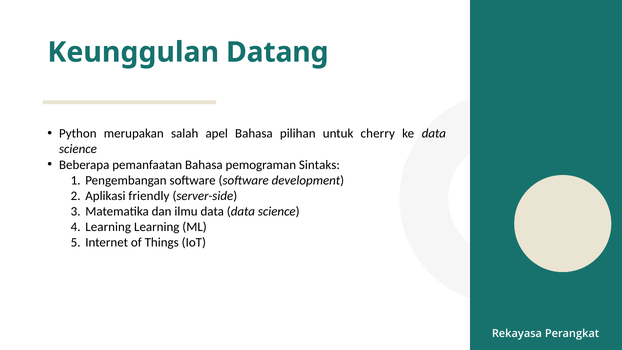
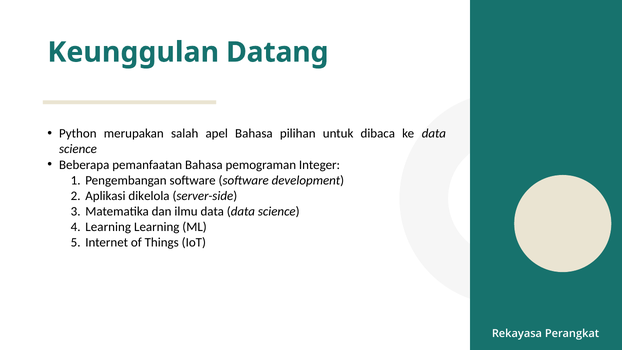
cherry: cherry -> dibaca
Sintaks: Sintaks -> Integer
friendly: friendly -> dikelola
